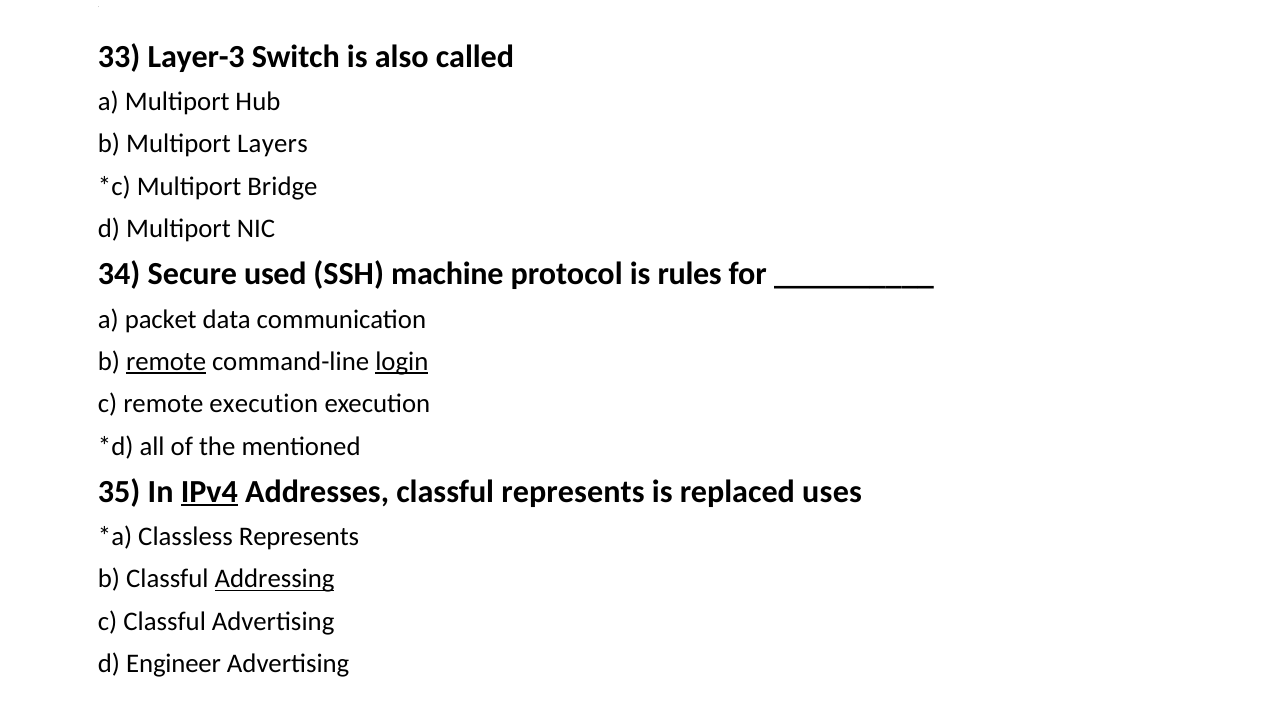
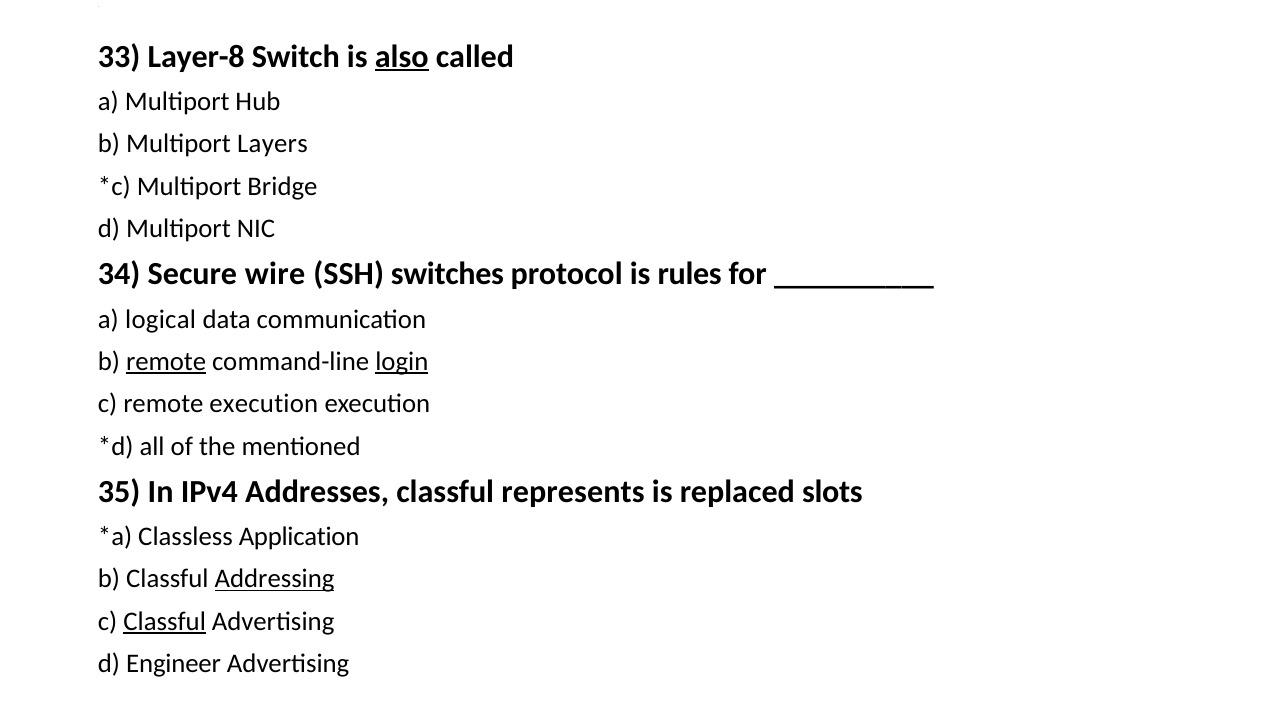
Layer-3: Layer-3 -> Layer-8
also underline: none -> present
used: used -> wire
machine: machine -> switches
packet: packet -> logical
IPv4 underline: present -> none
uses: uses -> slots
Classless Represents: Represents -> Application
Classful at (165, 621) underline: none -> present
